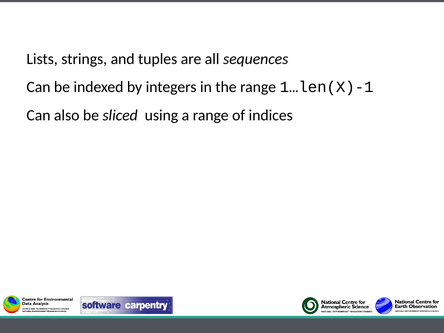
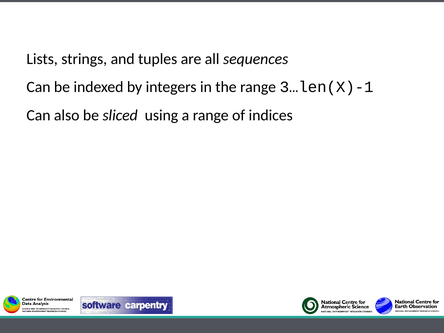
1…len(X)-1: 1…len(X)-1 -> 3…len(X)-1
